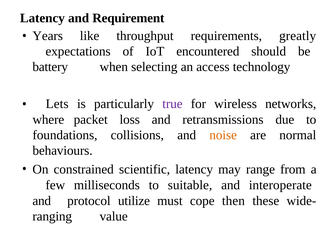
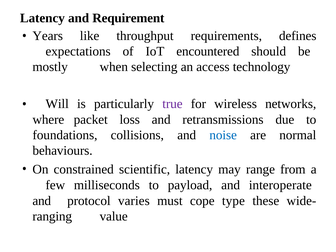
greatly: greatly -> defines
battery: battery -> mostly
Lets: Lets -> Will
noise colour: orange -> blue
suitable: suitable -> payload
utilize: utilize -> varies
then: then -> type
